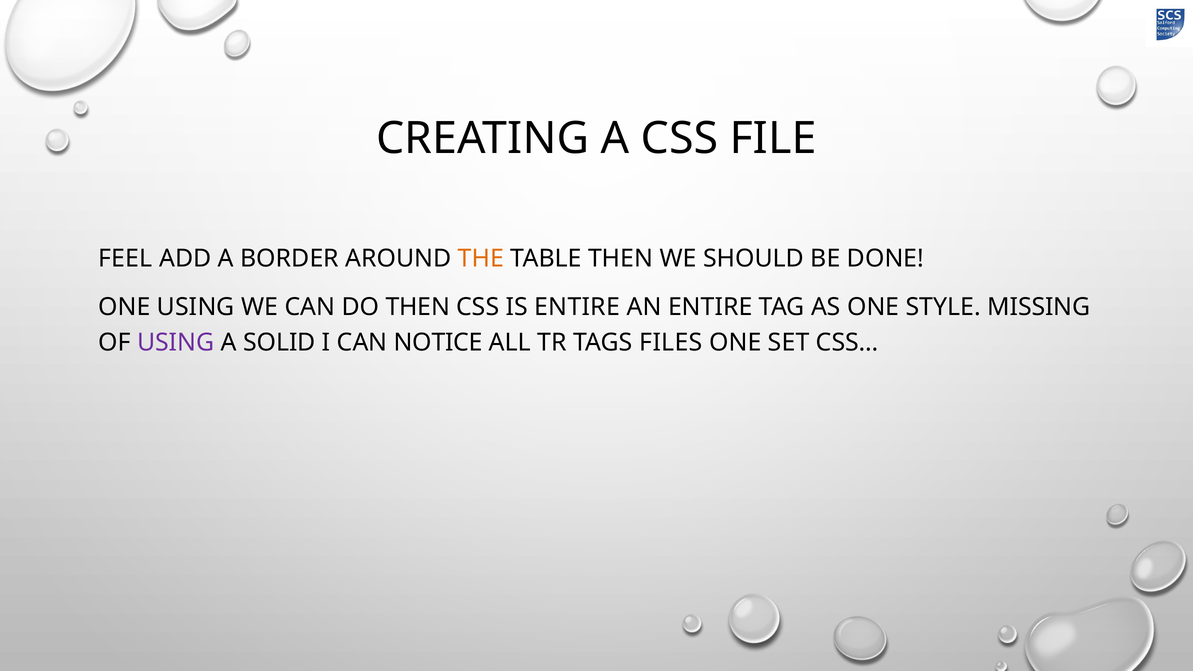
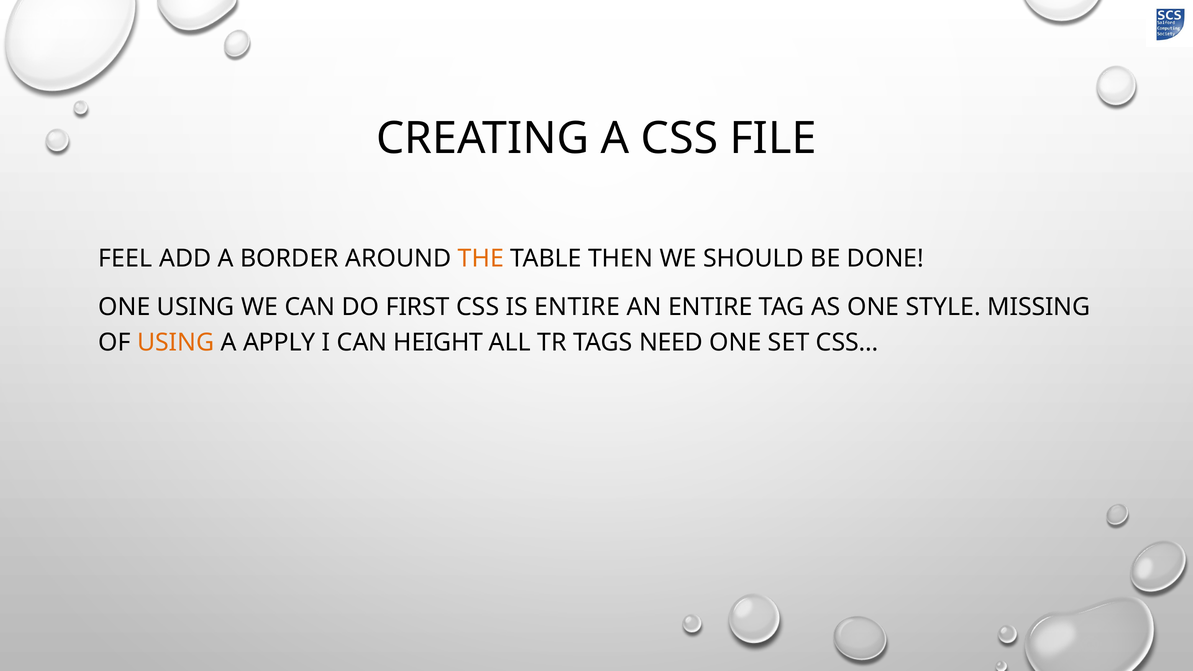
DO THEN: THEN -> FIRST
USING at (176, 343) colour: purple -> orange
SOLID: SOLID -> APPLY
NOTICE: NOTICE -> HEIGHT
FILES: FILES -> NEED
